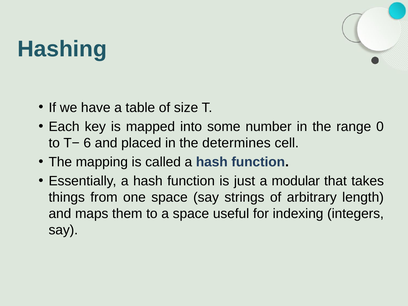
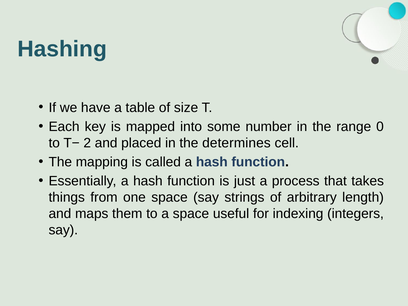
6: 6 -> 2
modular: modular -> process
